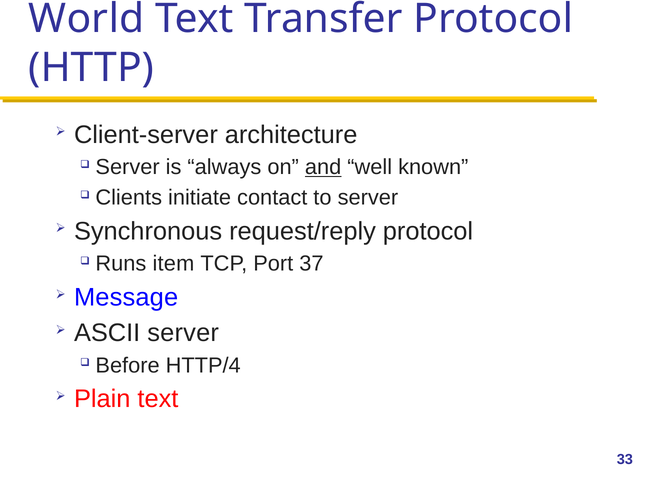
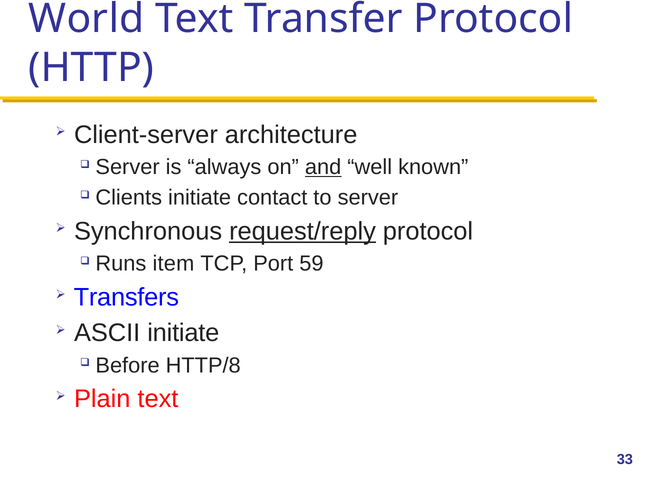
request/reply underline: none -> present
37: 37 -> 59
Message: Message -> Transfers
ASCII server: server -> initiate
HTTP/4: HTTP/4 -> HTTP/8
